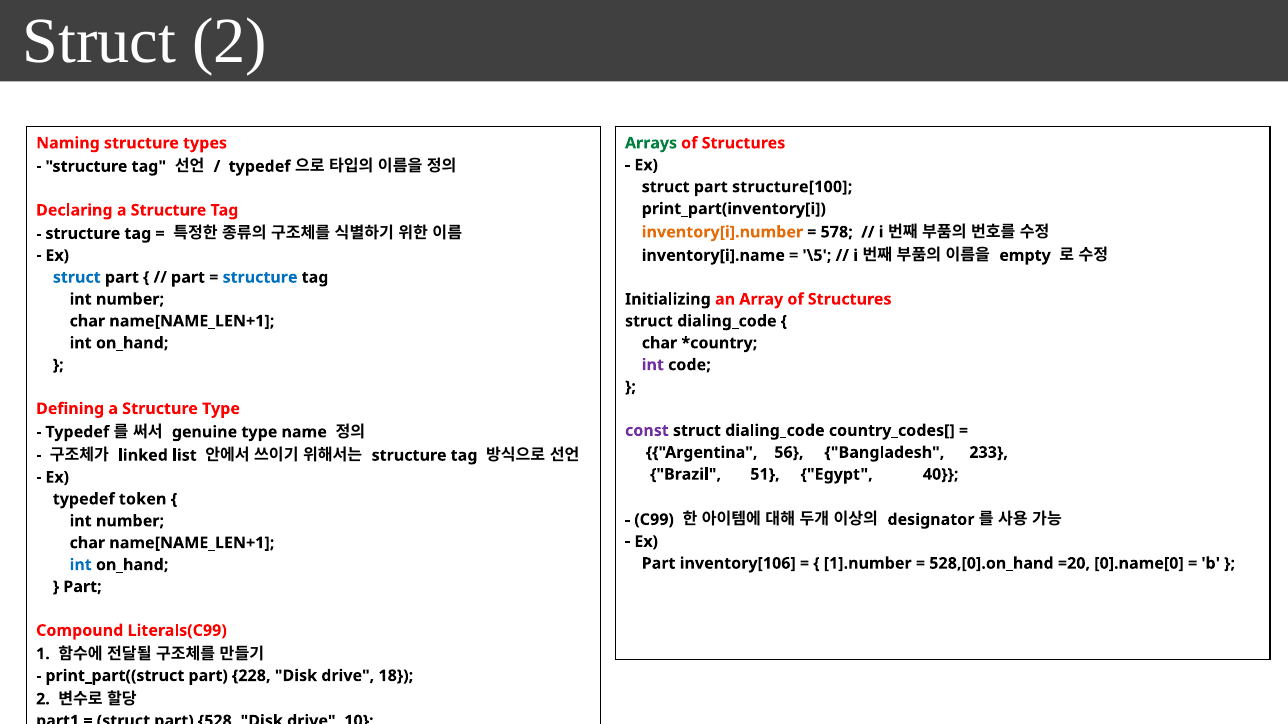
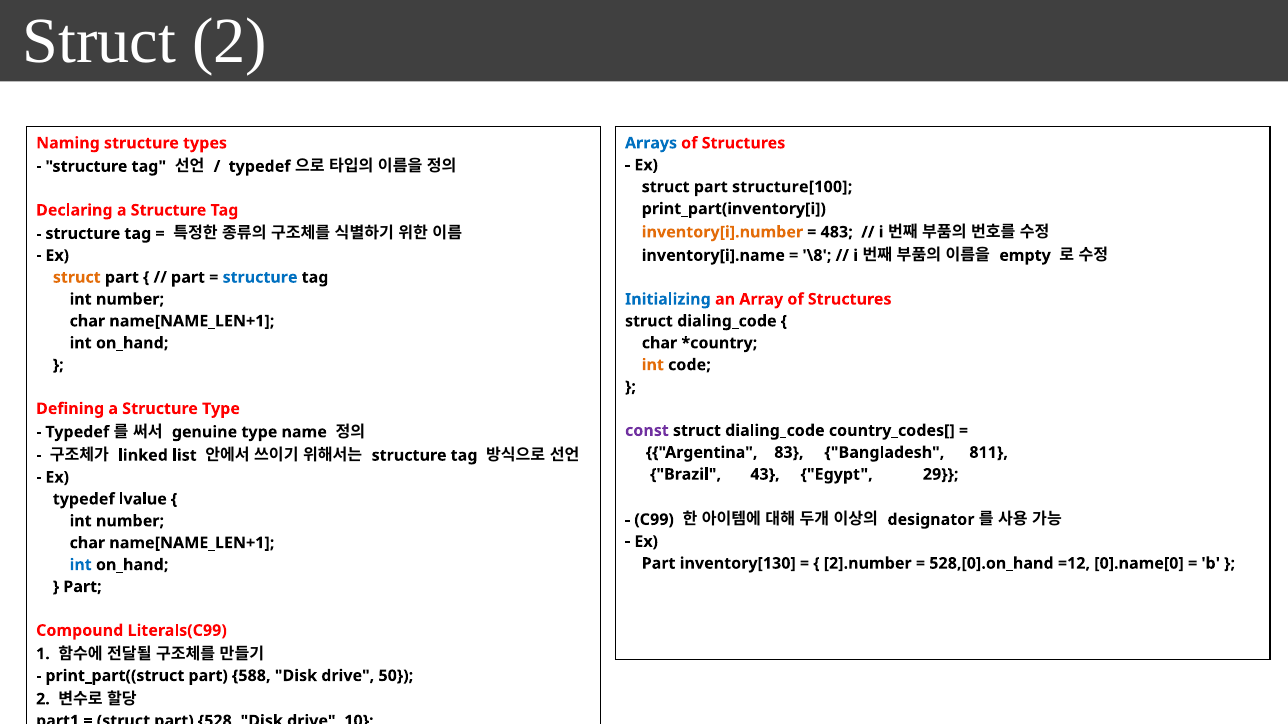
Arrays colour: green -> blue
578: 578 -> 483
\5: \5 -> \8
struct at (77, 278) colour: blue -> orange
Initializing colour: black -> blue
int at (653, 365) colour: purple -> orange
56: 56 -> 83
233: 233 -> 811
51: 51 -> 43
40: 40 -> 29
token: token -> lvalue
inventory[106: inventory[106 -> inventory[130
1].number: 1].number -> 2].number
=20: =20 -> =12
228: 228 -> 588
18: 18 -> 50
